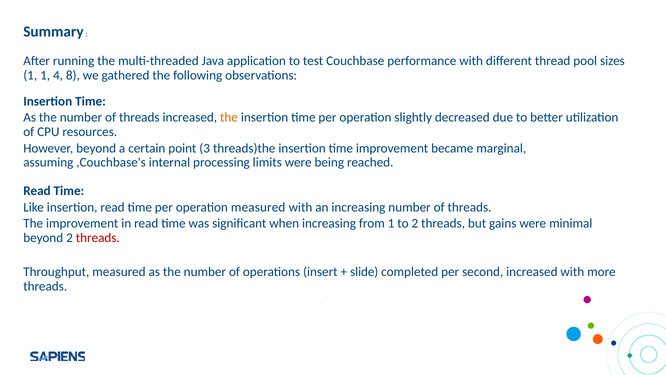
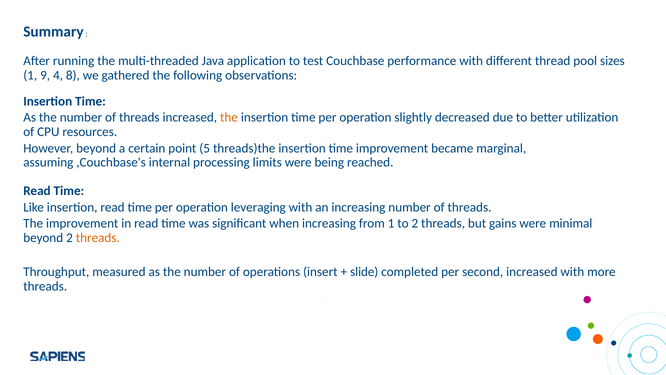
1 1: 1 -> 9
3: 3 -> 5
operation measured: measured -> leveraging
threads at (98, 238) colour: red -> orange
